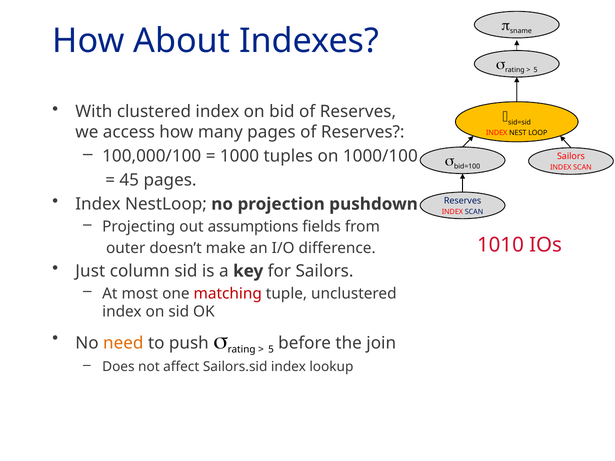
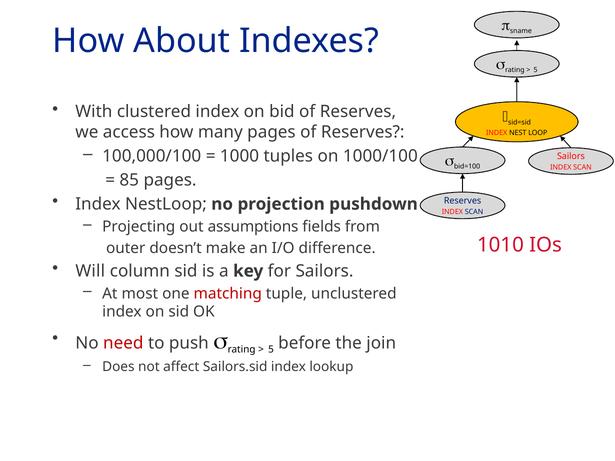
45: 45 -> 85
Just: Just -> Will
need colour: orange -> red
